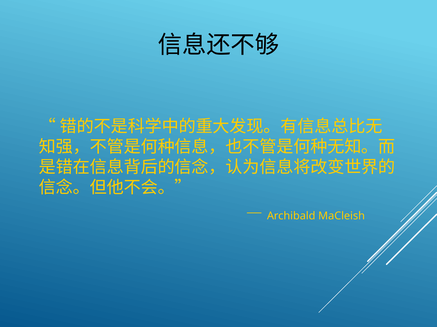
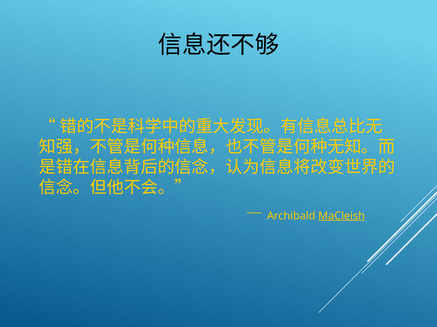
MaCleish underline: none -> present
